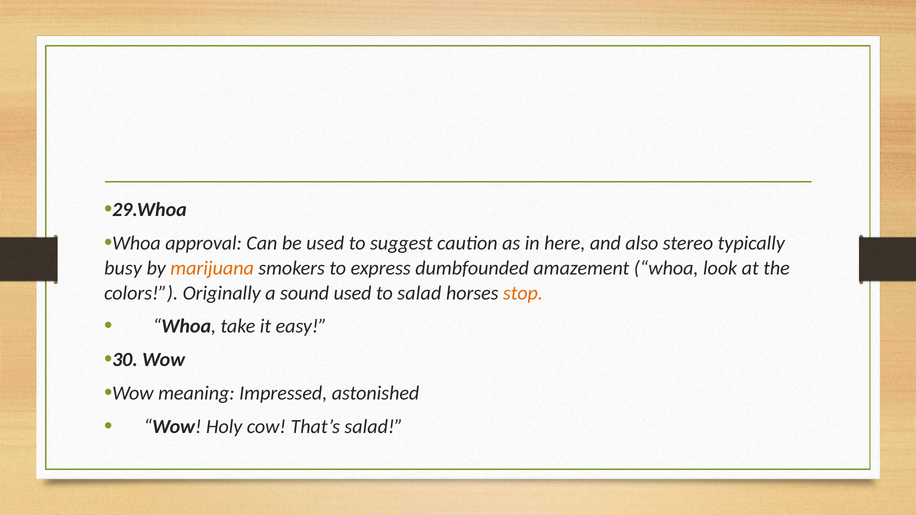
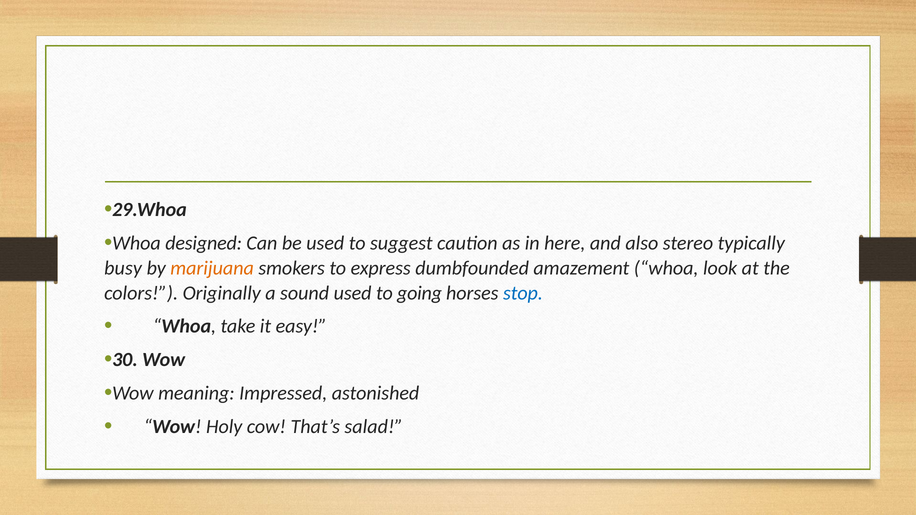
approval: approval -> designed
to salad: salad -> going
stop colour: orange -> blue
